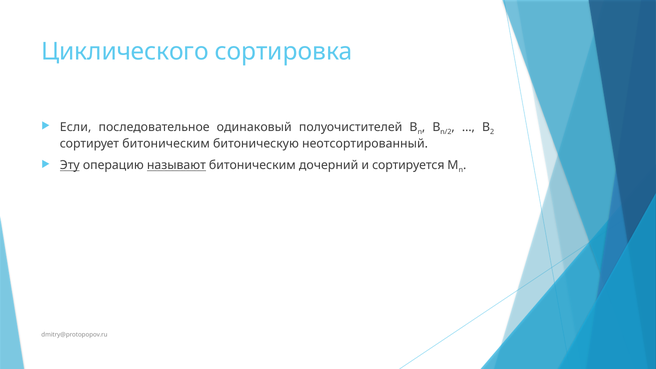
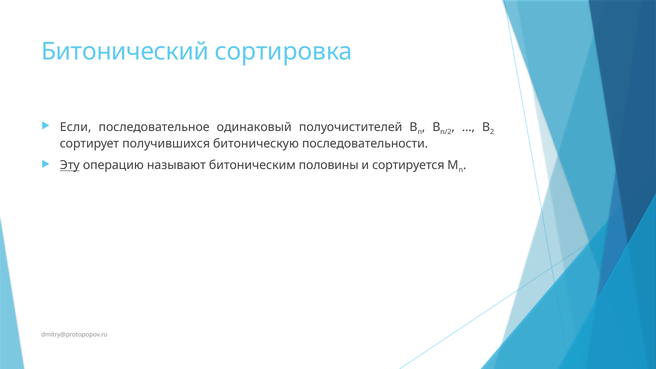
Циклического: Циклического -> Битонический
сортирует битоническим: битоническим -> получившихся
неотсортированный: неотсортированный -> последовательности
называют underline: present -> none
дочерний: дочерний -> половины
